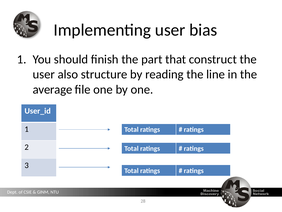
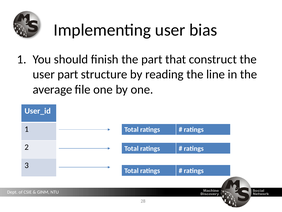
user also: also -> part
